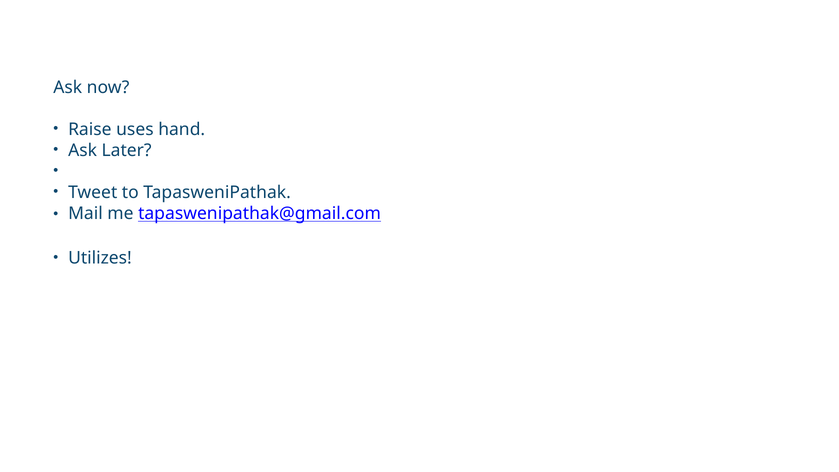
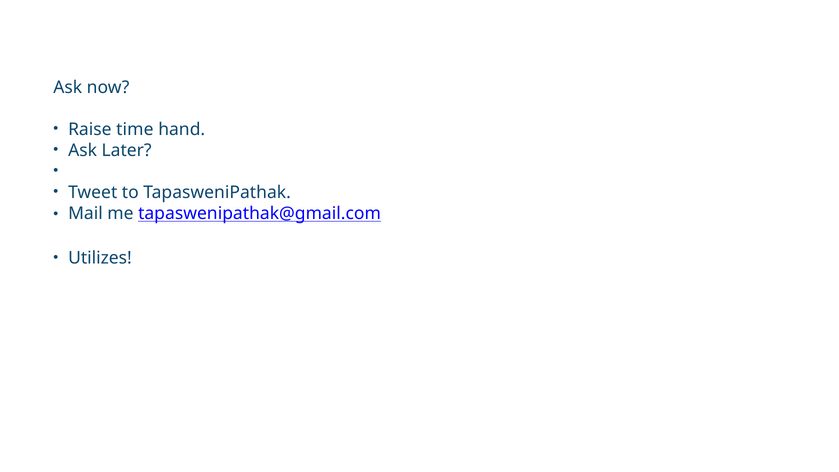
uses: uses -> time
